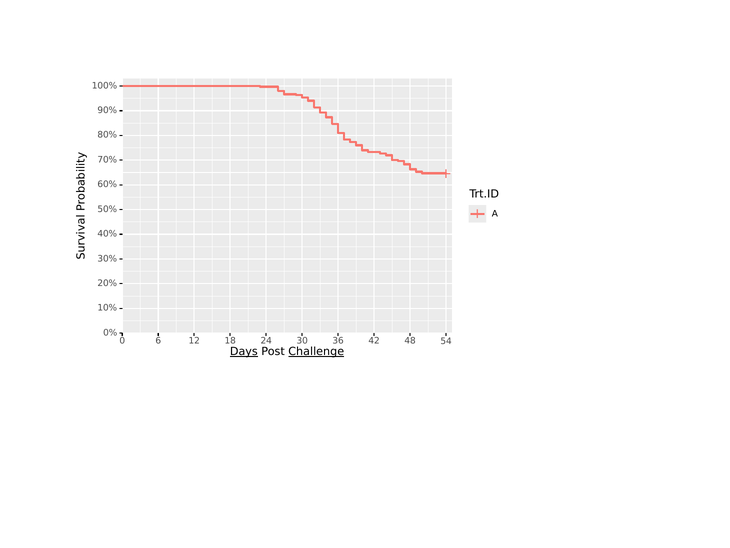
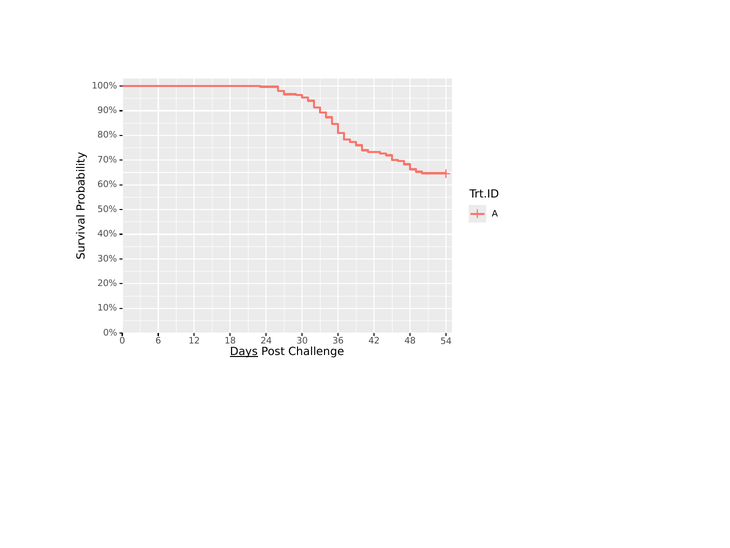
Challenge underline: present -> none
